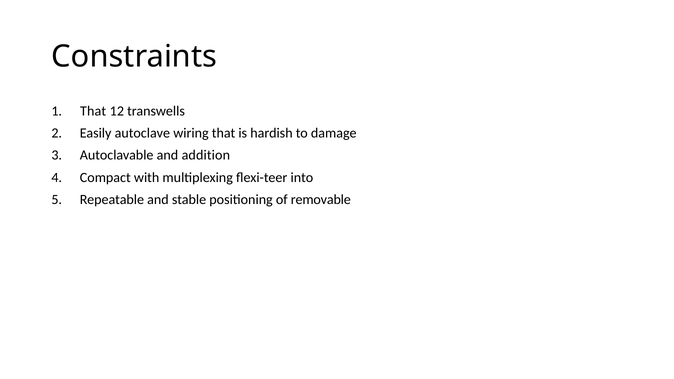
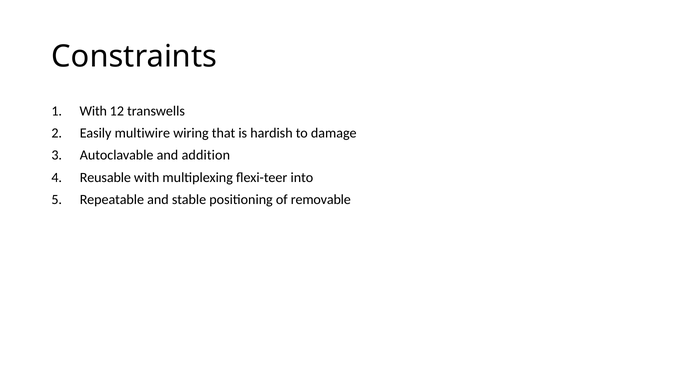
That at (93, 111): That -> With
autoclave: autoclave -> multiwire
Compact: Compact -> Reusable
